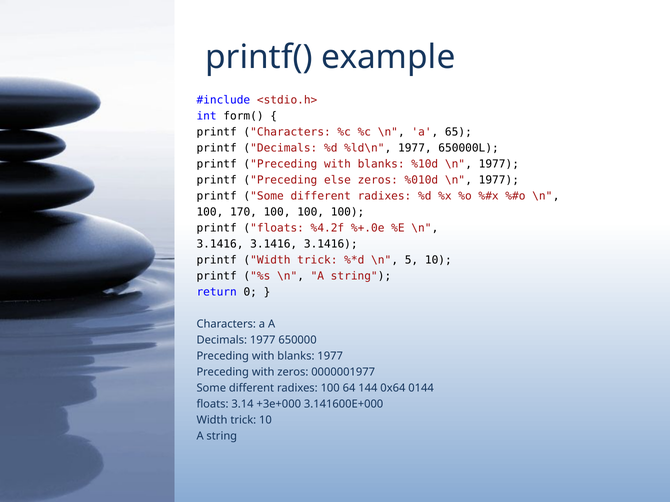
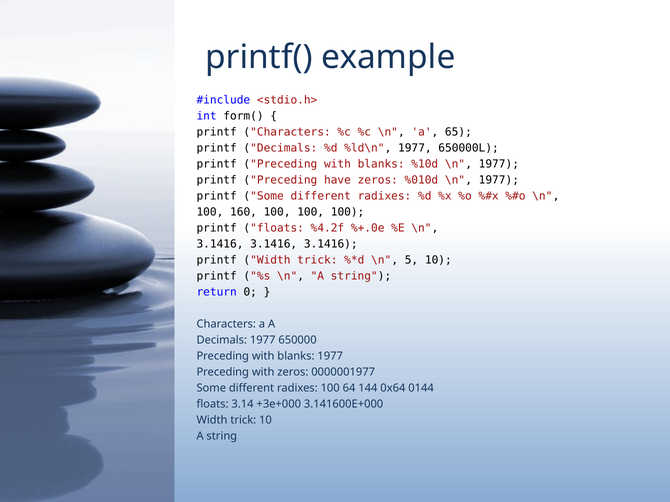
else: else -> have
170: 170 -> 160
